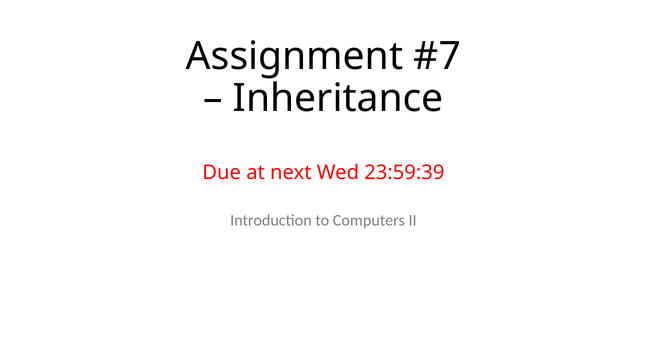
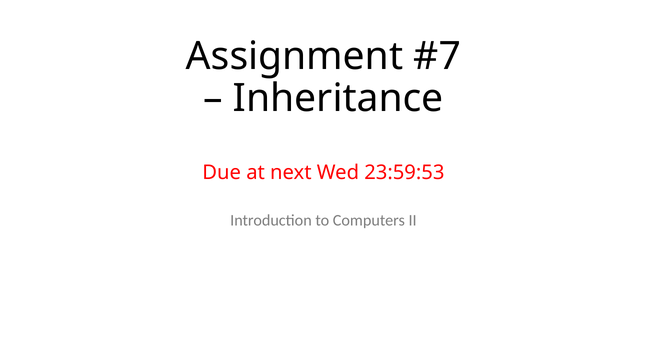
23:59:39: 23:59:39 -> 23:59:53
